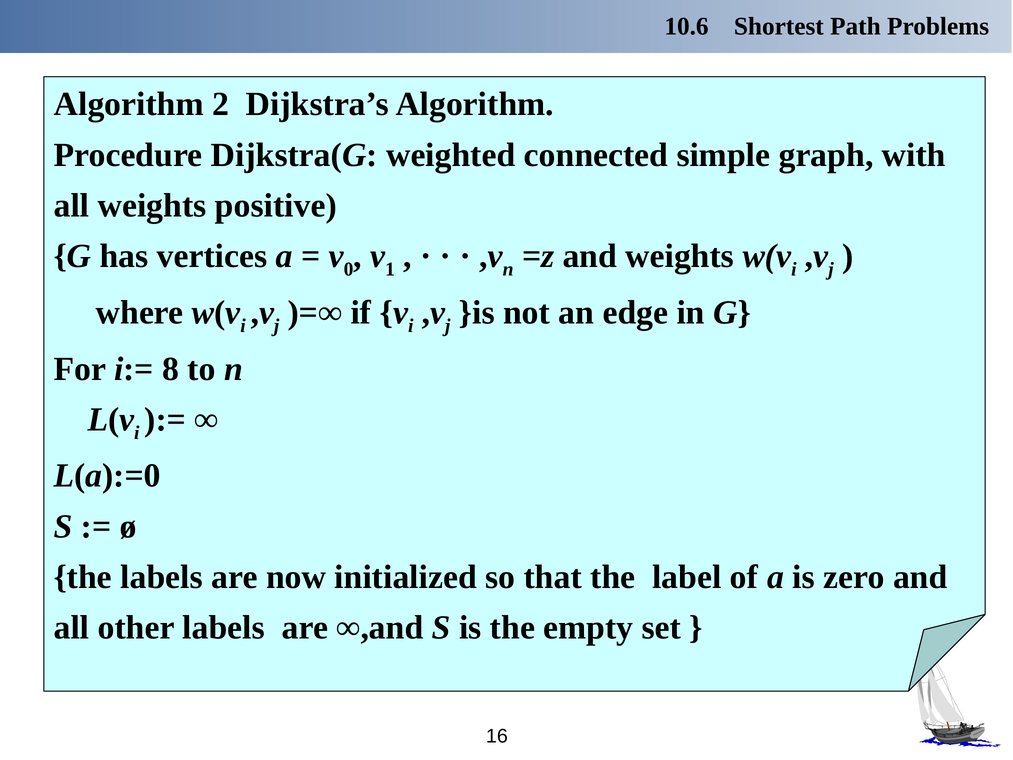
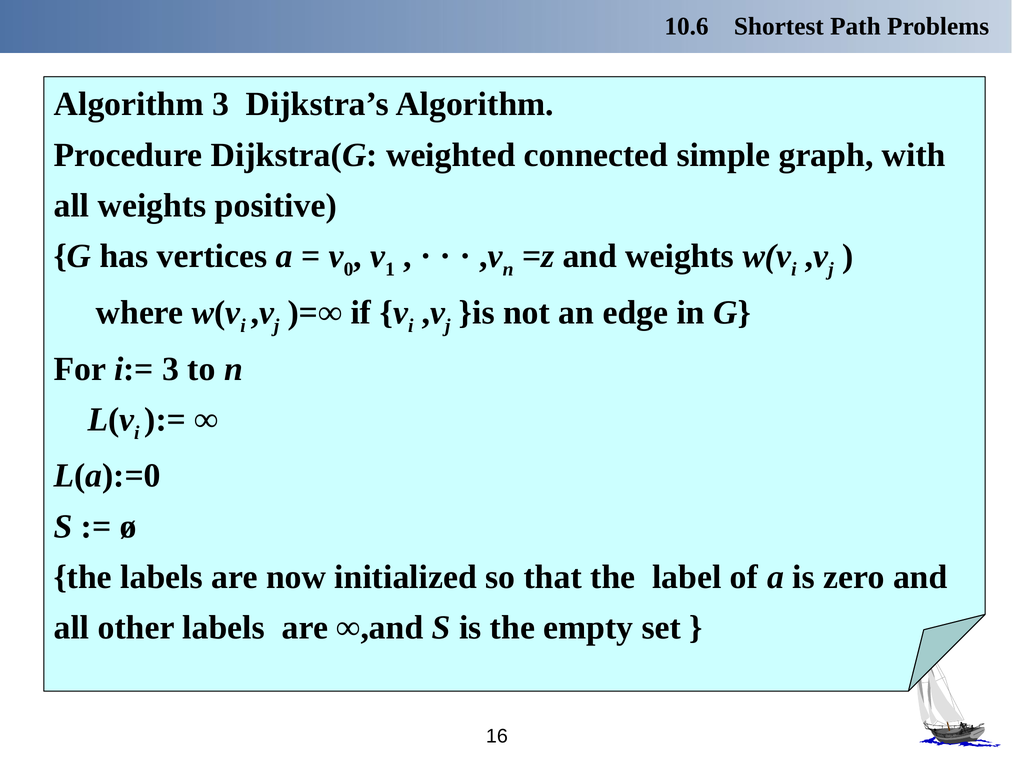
Algorithm 2: 2 -> 3
i:= 8: 8 -> 3
